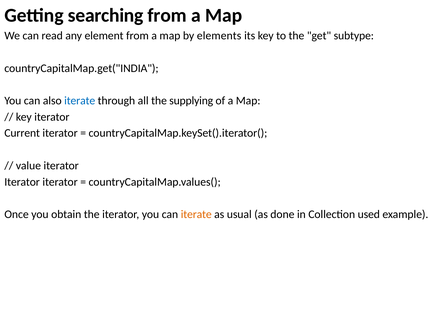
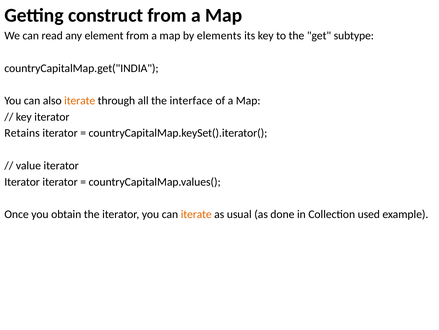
searching: searching -> construct
iterate at (80, 100) colour: blue -> orange
supplying: supplying -> interface
Current: Current -> Retains
